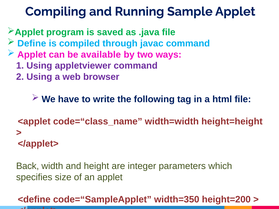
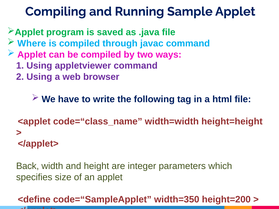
Define: Define -> Where
be available: available -> compiled
